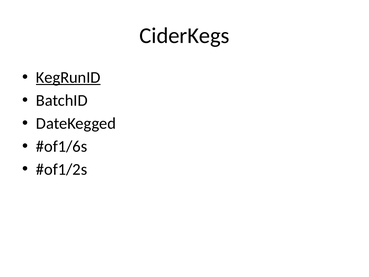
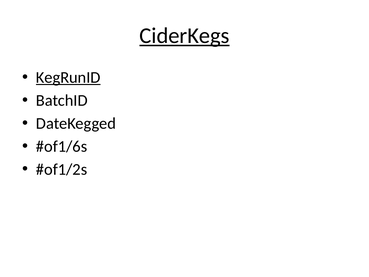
CiderKegs underline: none -> present
